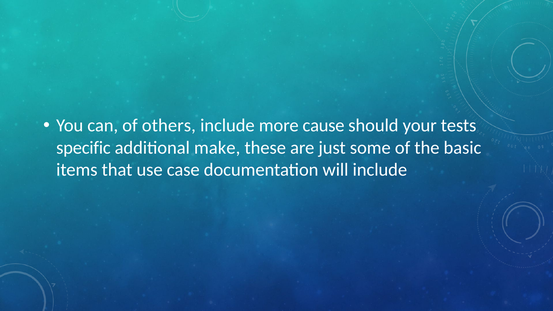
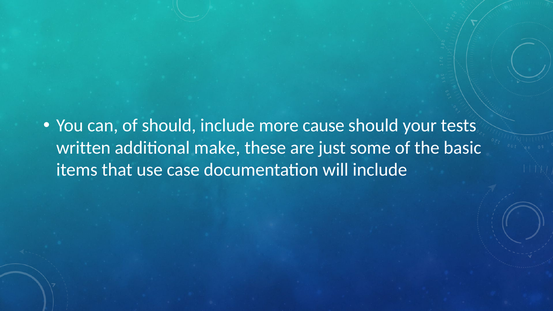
of others: others -> should
specific: specific -> written
